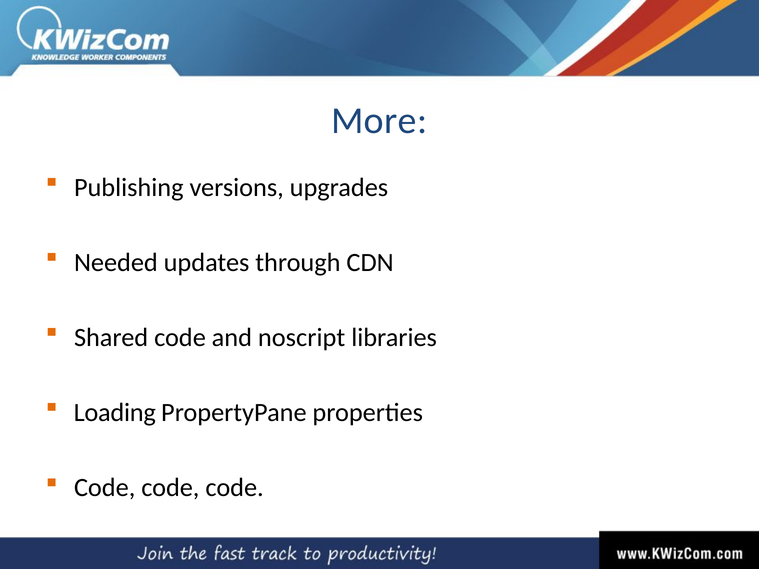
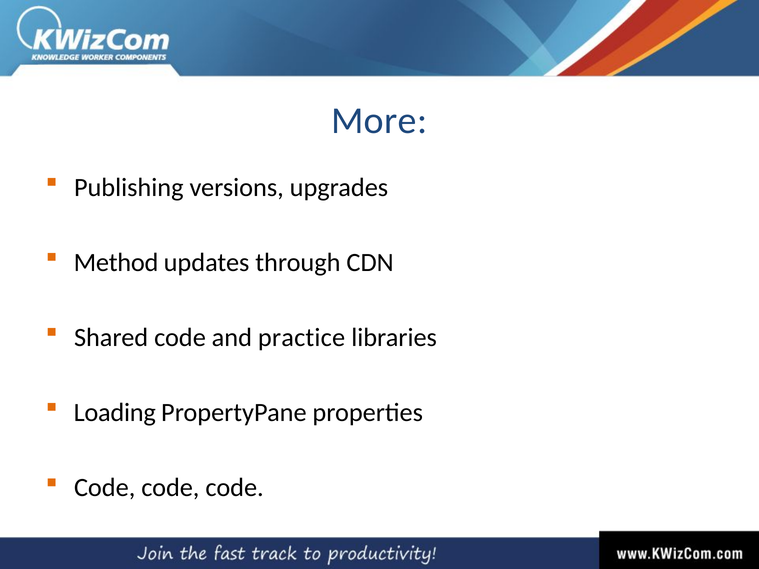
Needed: Needed -> Method
noscript: noscript -> practice
